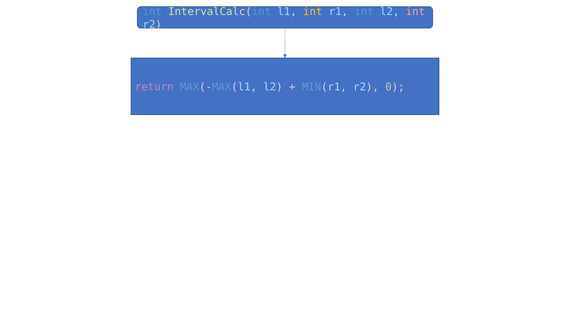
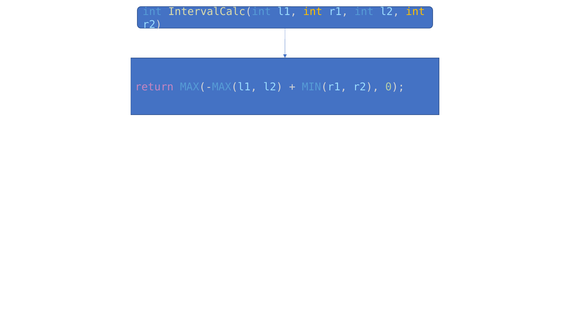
int at (415, 12) colour: pink -> yellow
